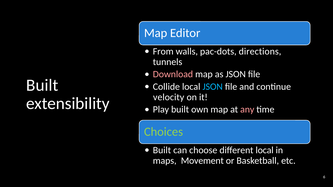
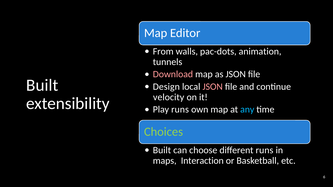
directions: directions -> animation
Collide: Collide -> Design
JSON at (213, 87) colour: light blue -> pink
Play built: built -> runs
any colour: pink -> light blue
different local: local -> runs
Movement: Movement -> Interaction
